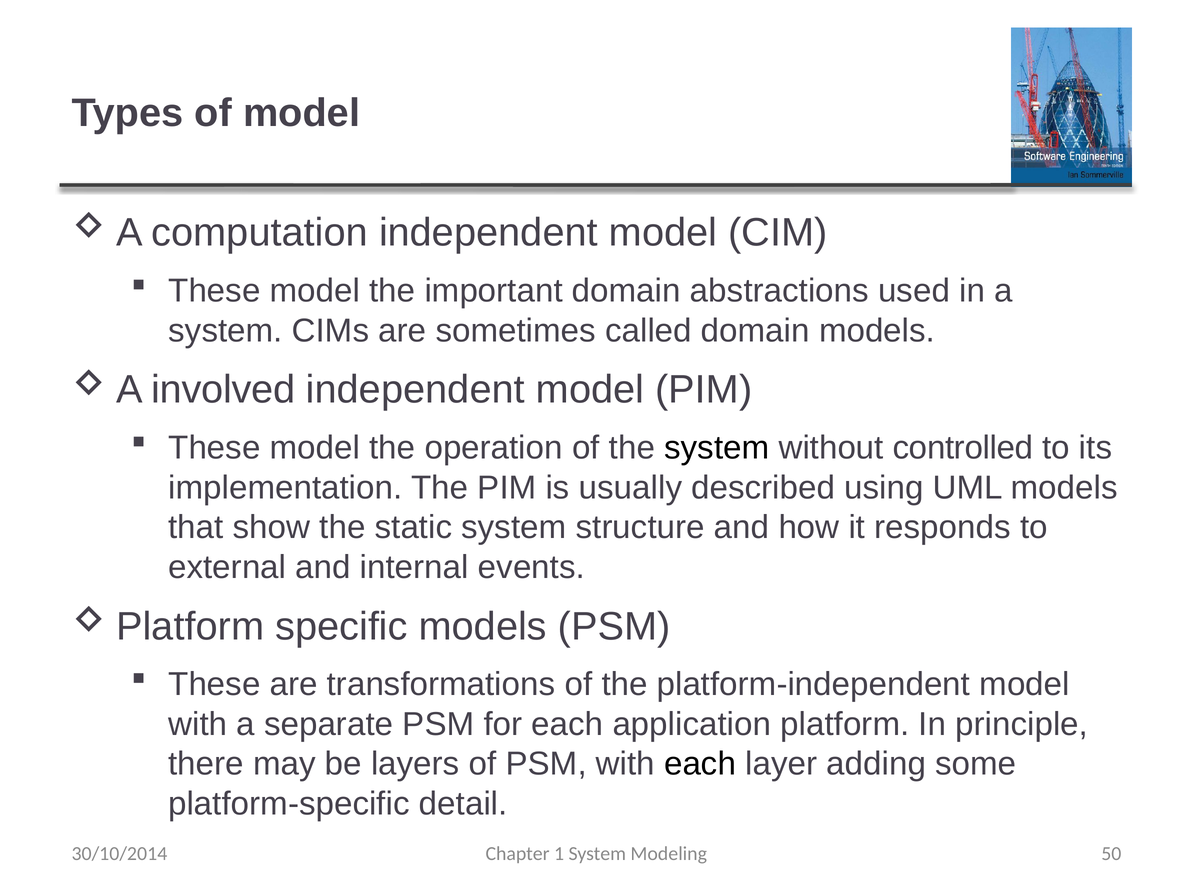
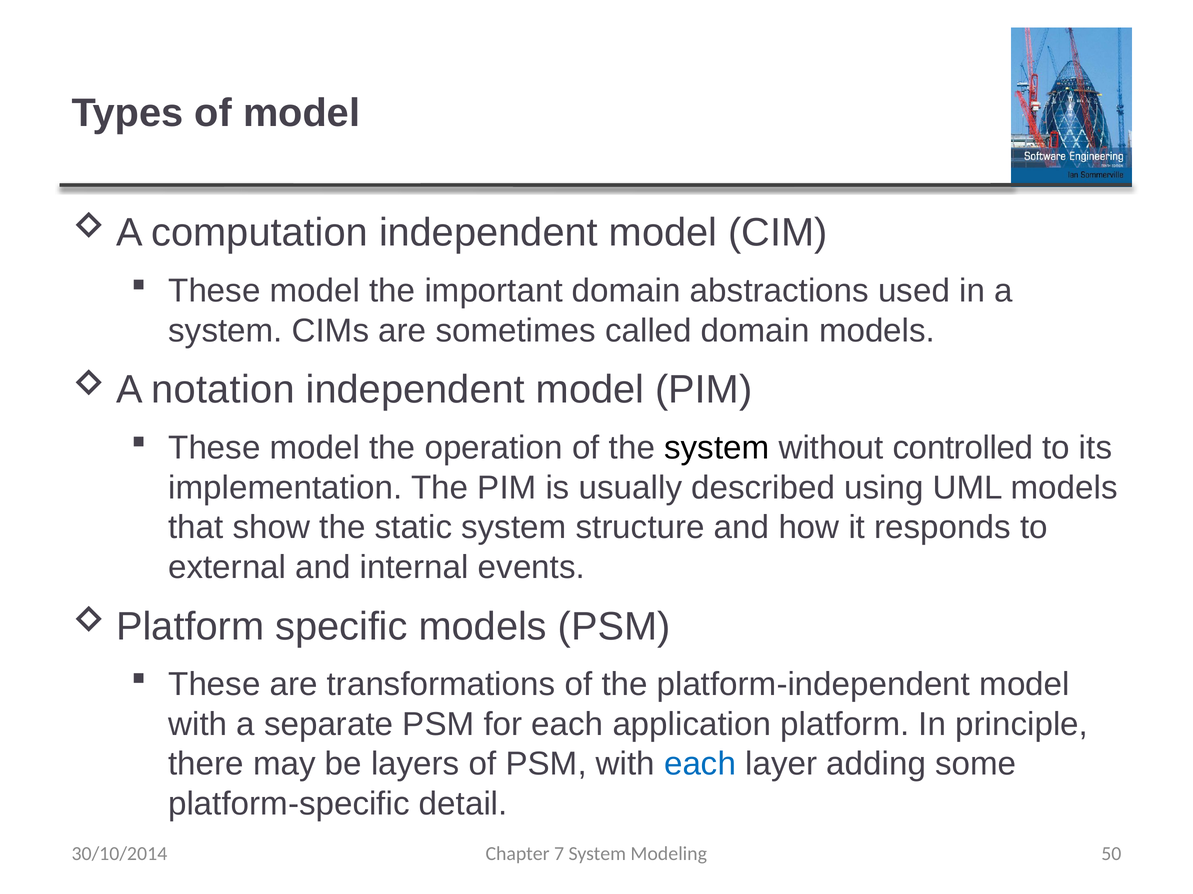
involved: involved -> notation
each at (700, 765) colour: black -> blue
1: 1 -> 7
